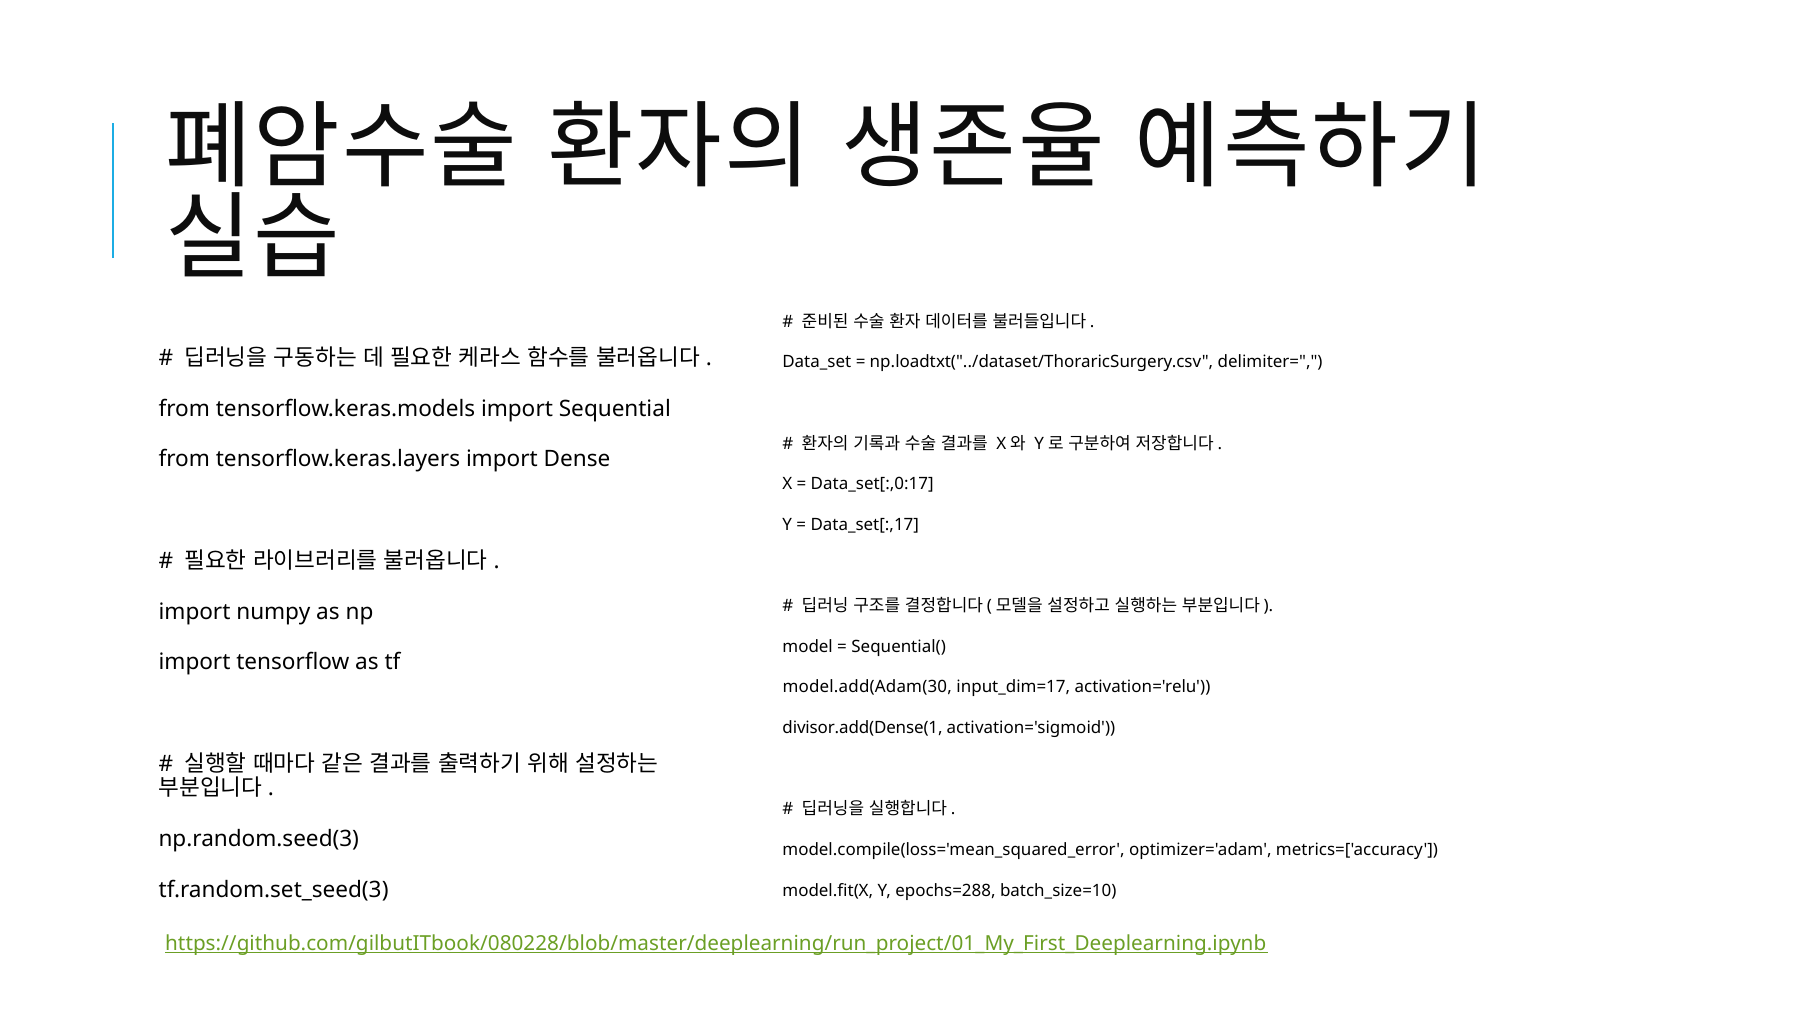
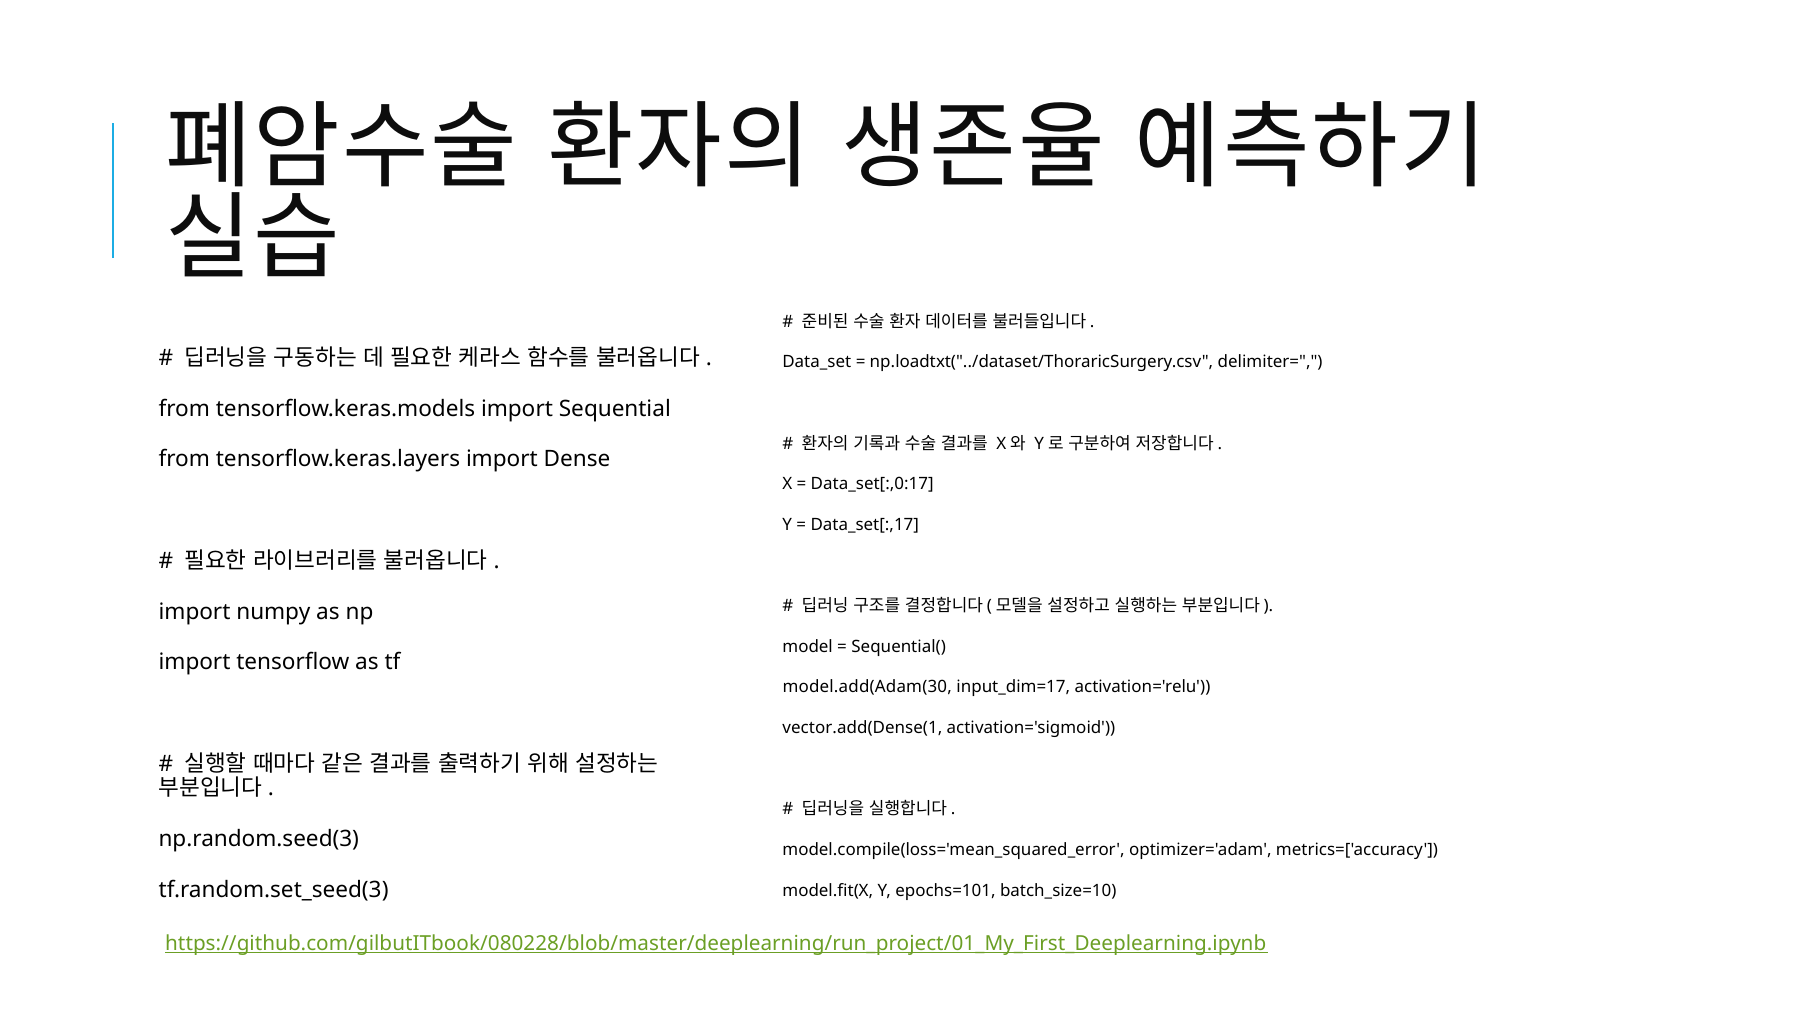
divisor.add(Dense(1: divisor.add(Dense(1 -> vector.add(Dense(1
epochs=288: epochs=288 -> epochs=101
